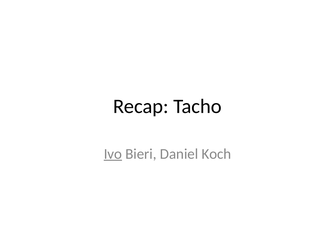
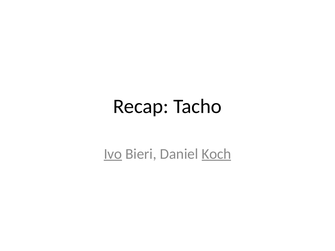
Koch underline: none -> present
